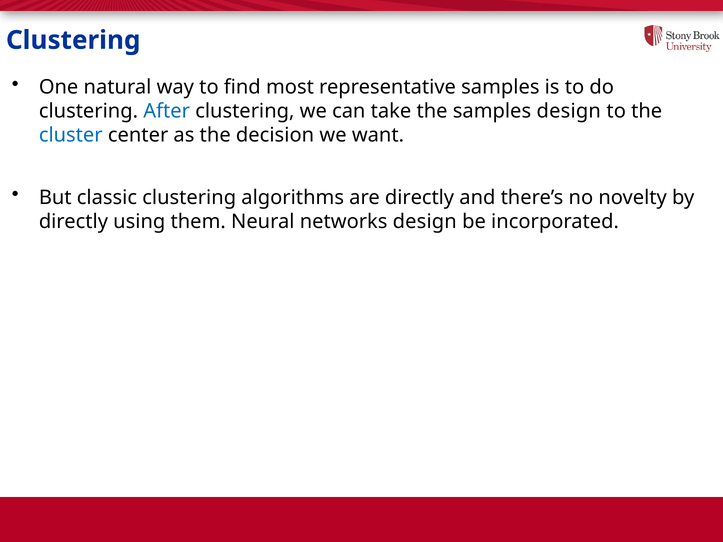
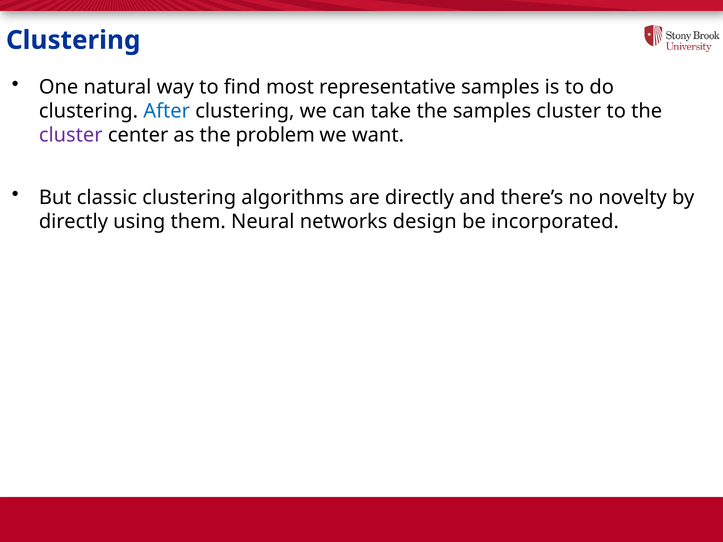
samples design: design -> cluster
cluster at (71, 135) colour: blue -> purple
decision: decision -> problem
